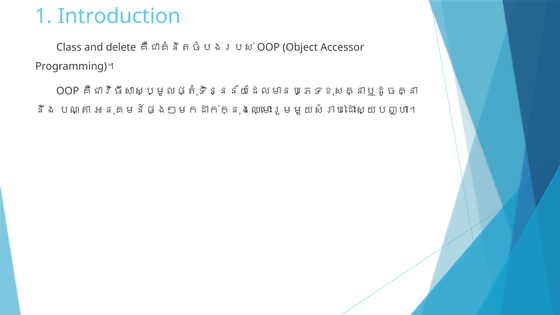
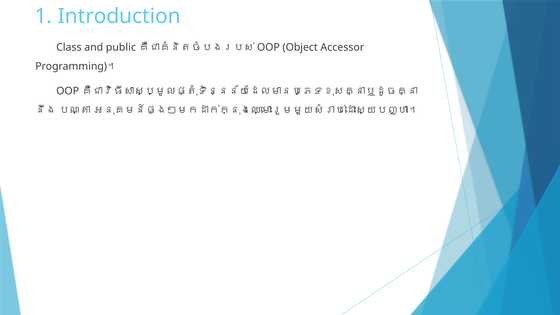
delete: delete -> public
